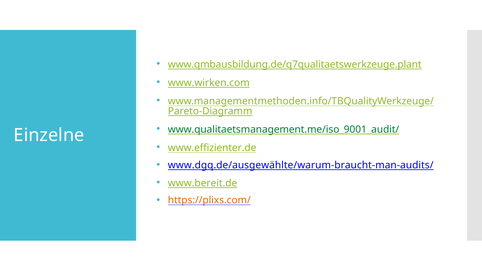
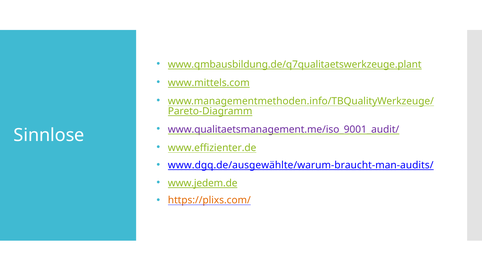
www.wirken.com: www.wirken.com -> www.mittels.com
www.qualitaetsmanagement.me/iso_9001_audit/ colour: green -> purple
Einzelne: Einzelne -> Sinnlose
www.bereit.de: www.bereit.de -> www.jedem.de
